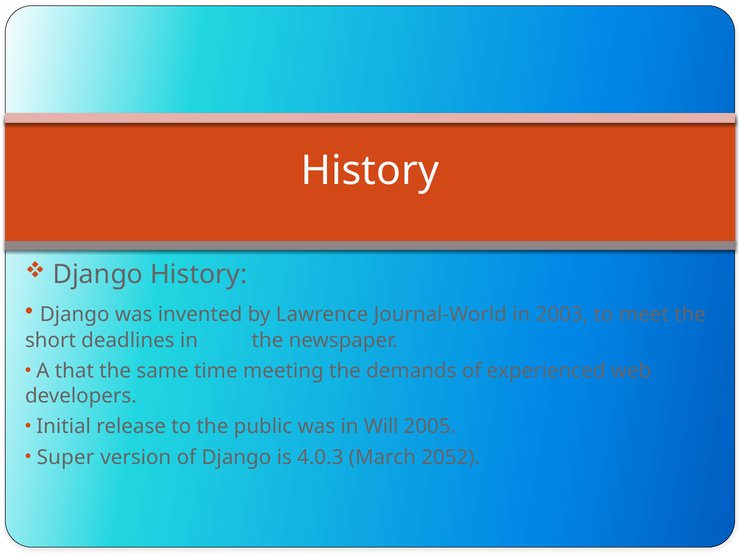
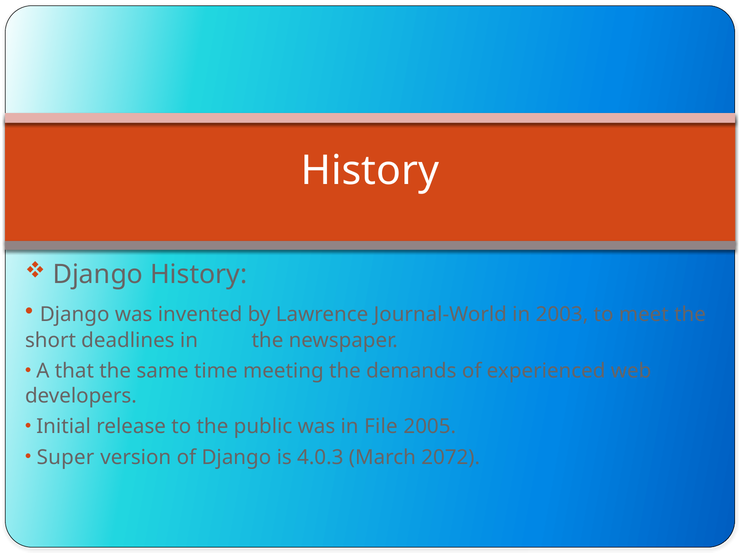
Will: Will -> File
2052: 2052 -> 2072
